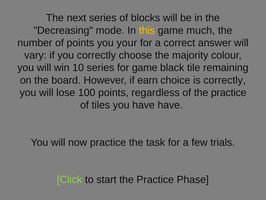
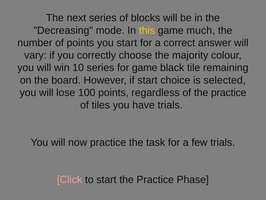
you your: your -> start
if earn: earn -> start
is correctly: correctly -> selected
have have: have -> trials
Click colour: light green -> pink
